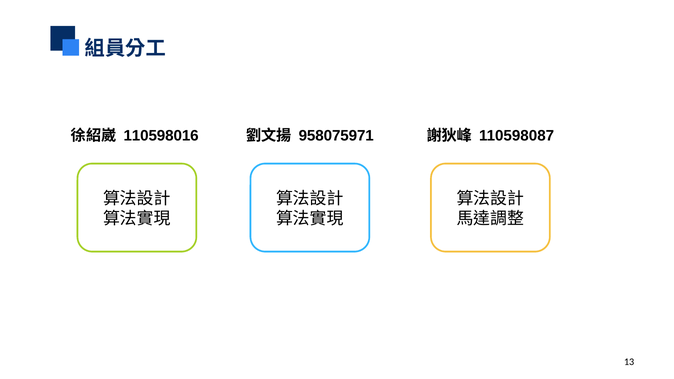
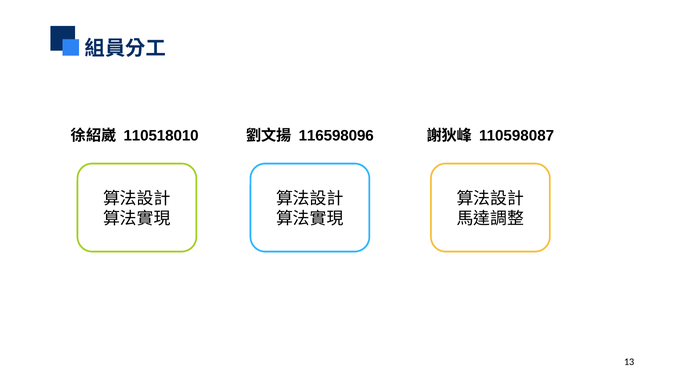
110598016: 110598016 -> 110518010
958075971: 958075971 -> 116598096
